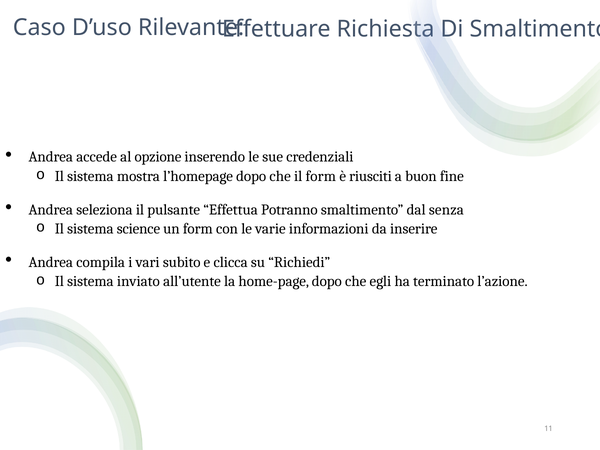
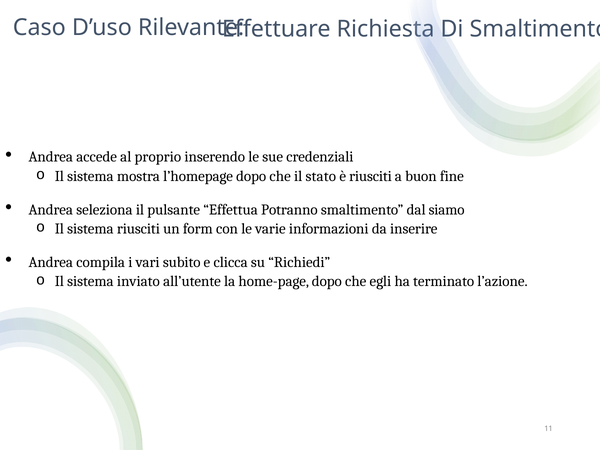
opzione: opzione -> proprio
il form: form -> stato
senza: senza -> siamo
sistema science: science -> riusciti
